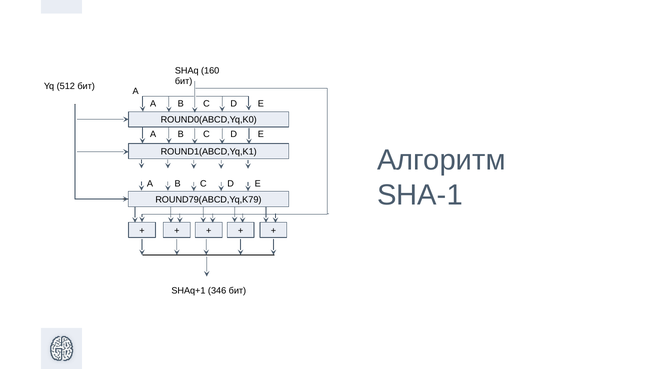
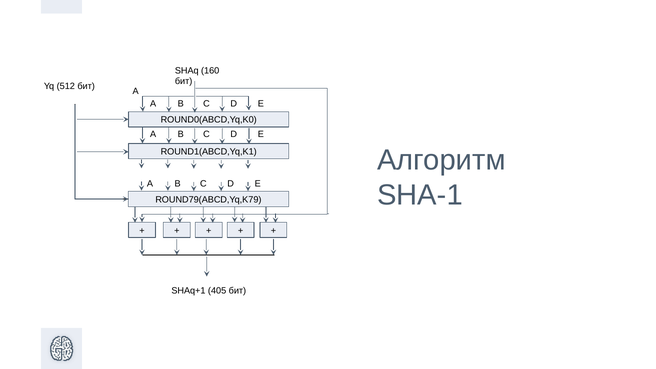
346: 346 -> 405
